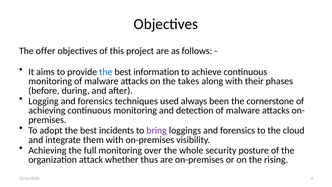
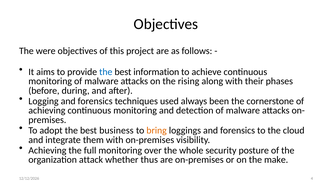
offer: offer -> were
takes: takes -> rising
incidents: incidents -> business
bring colour: purple -> orange
rising: rising -> make
